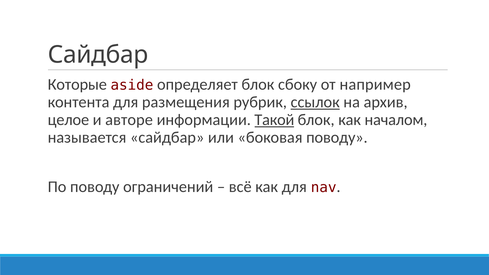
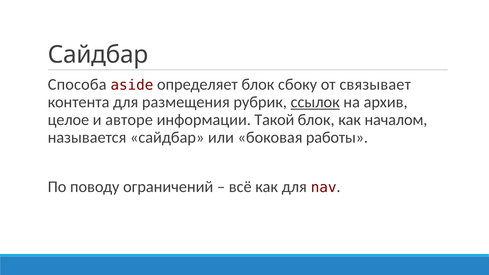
Которые: Которые -> Способа
например: например -> связывает
Такой underline: present -> none
боковая поводу: поводу -> работы
